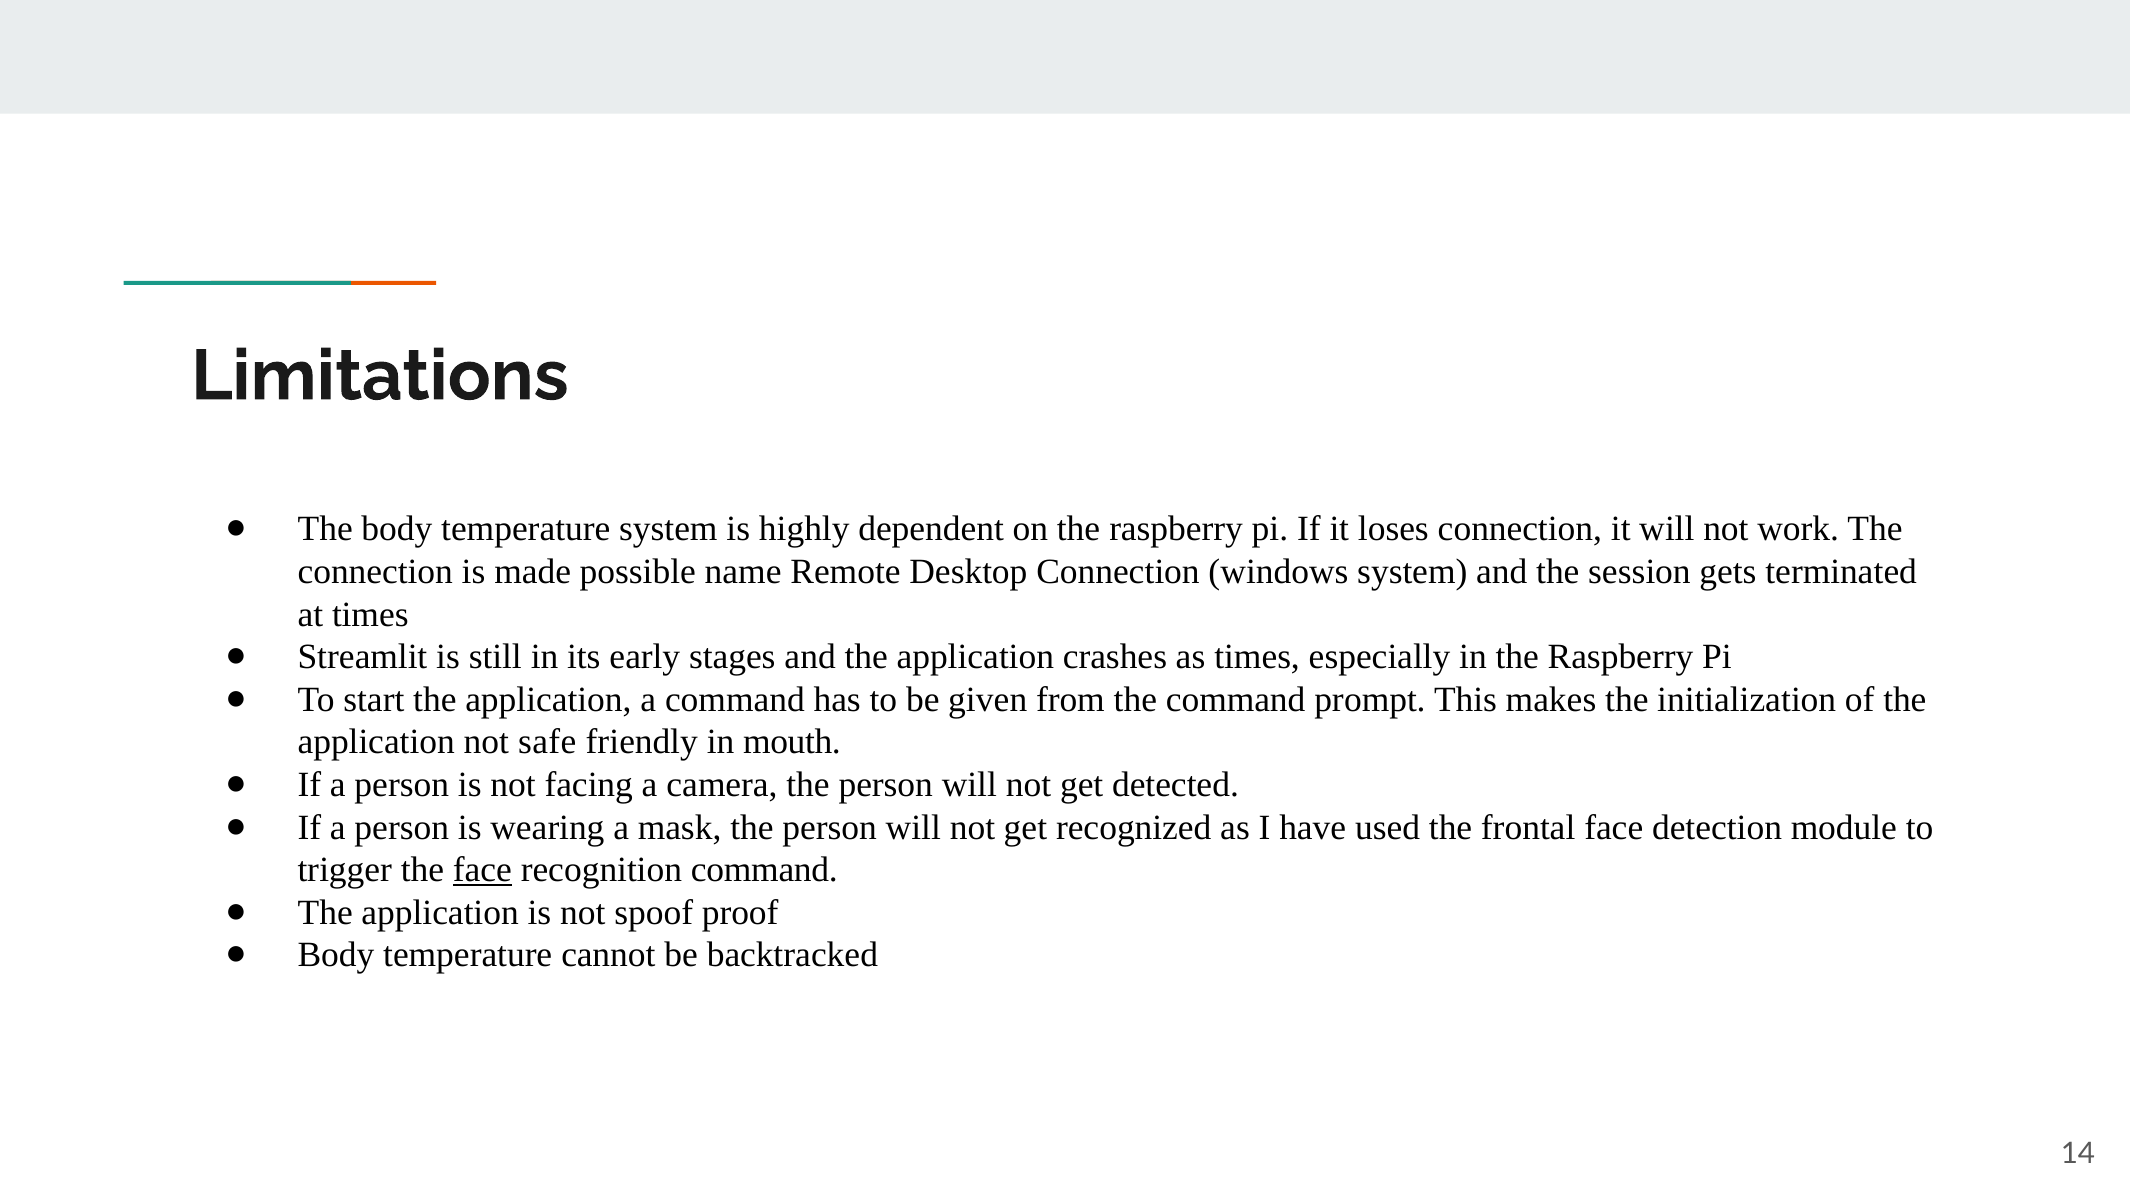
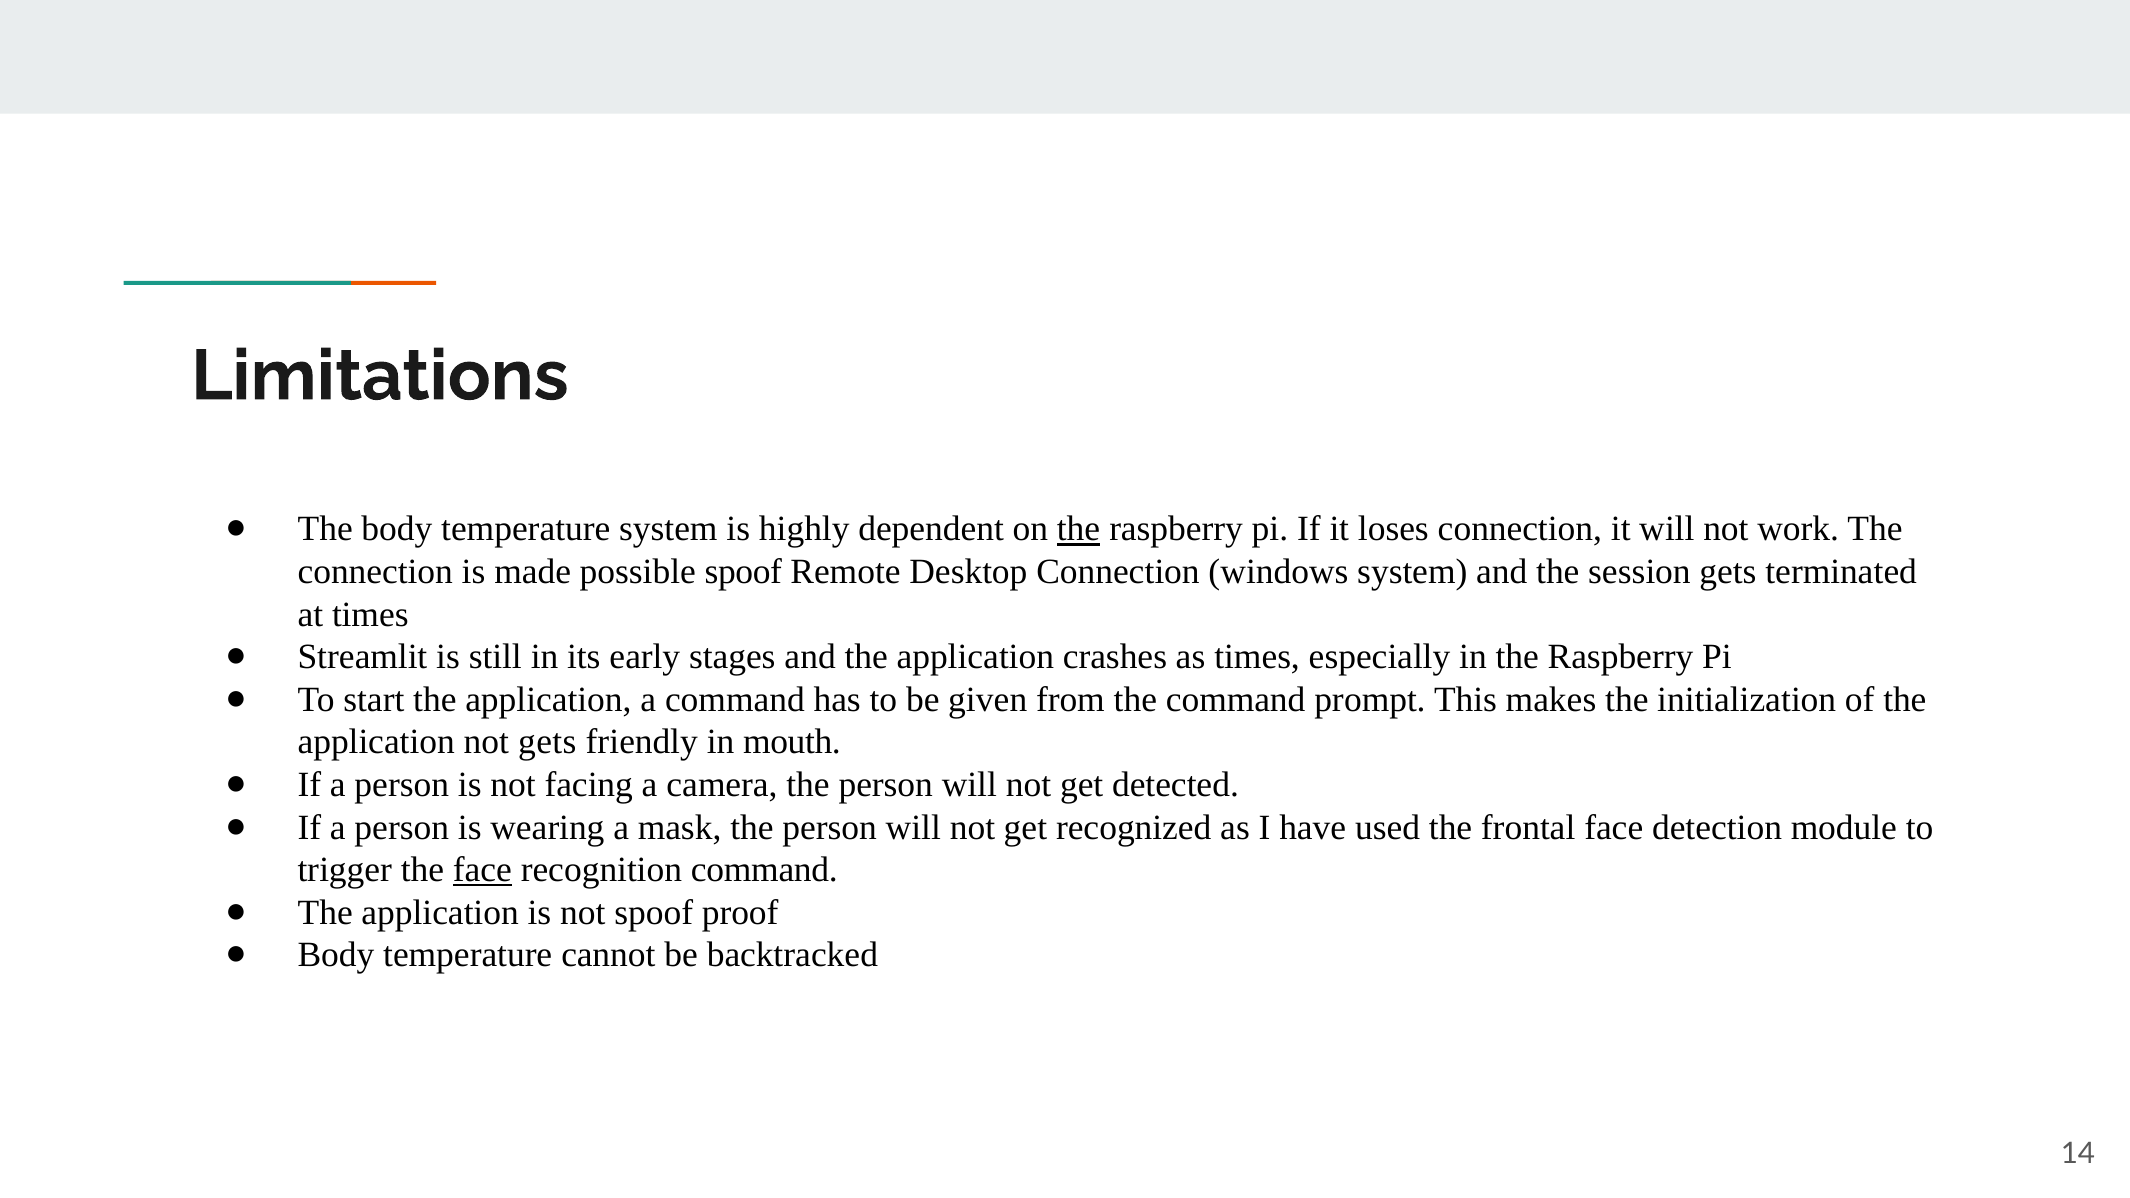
the at (1078, 529) underline: none -> present
possible name: name -> spoof
not safe: safe -> gets
